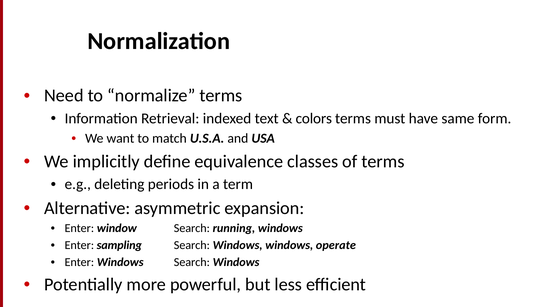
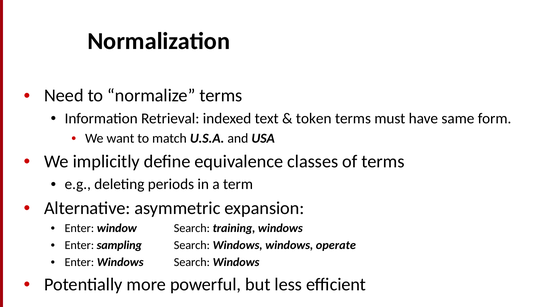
colors: colors -> token
running: running -> training
